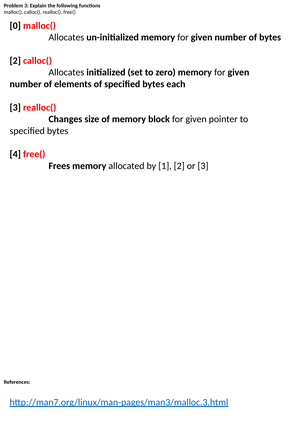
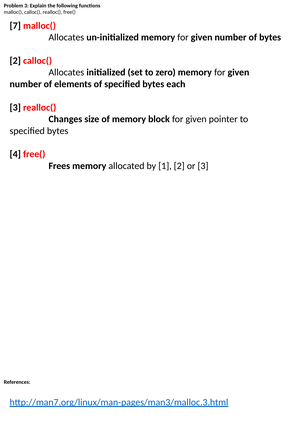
0: 0 -> 7
